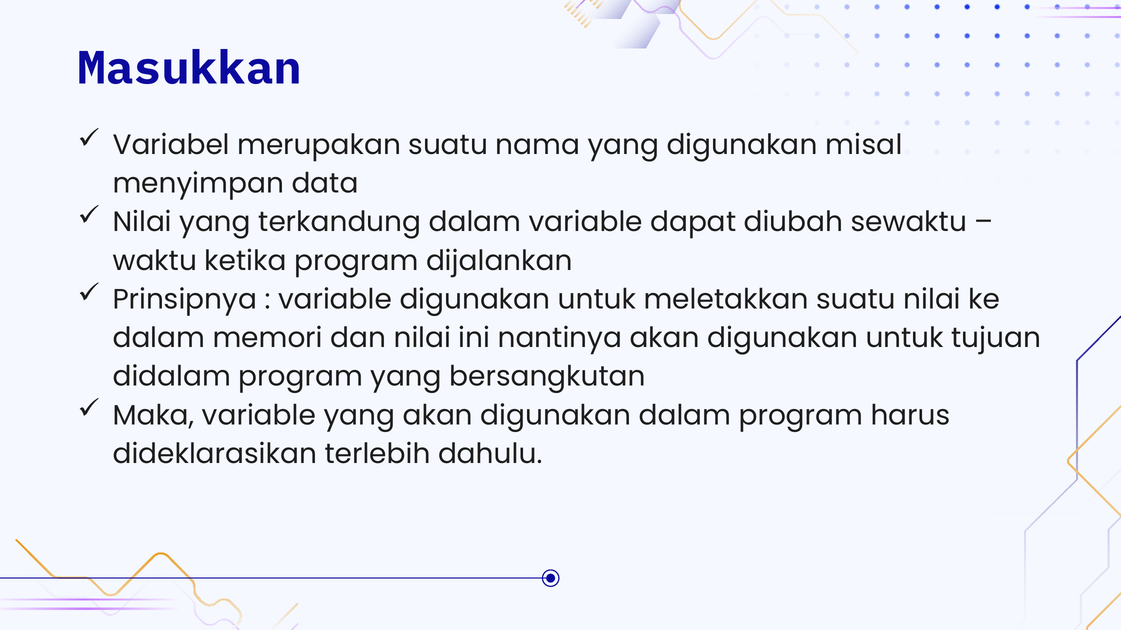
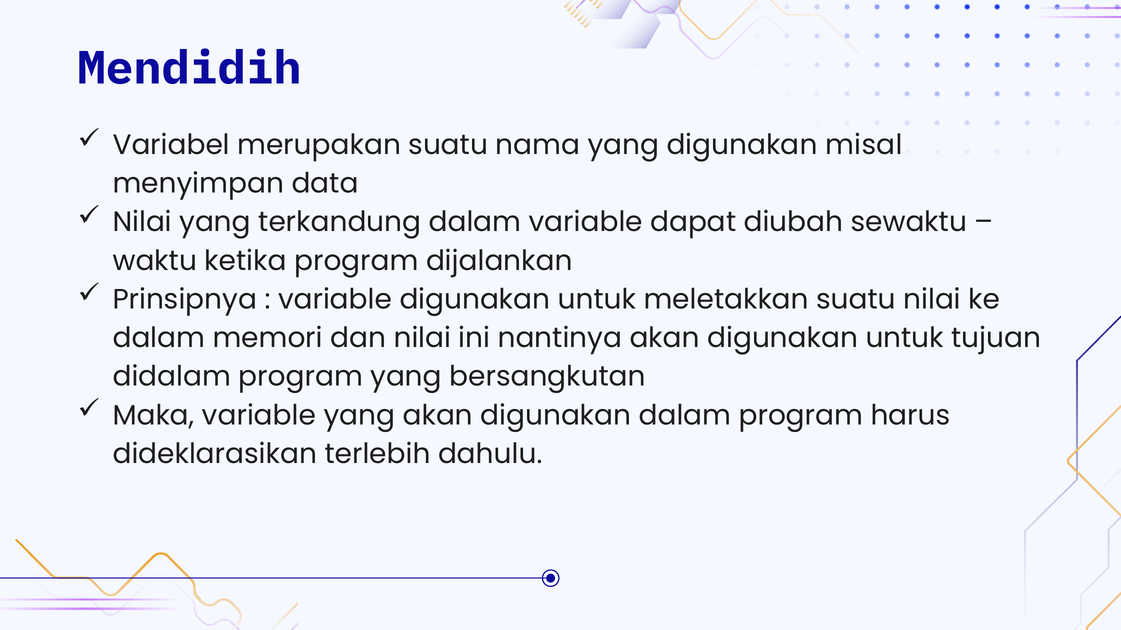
Masukkan: Masukkan -> Mendidih
